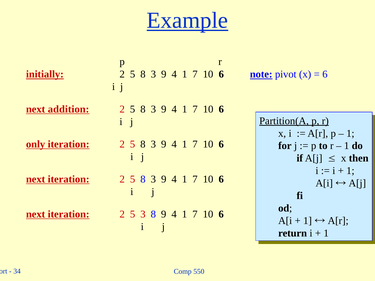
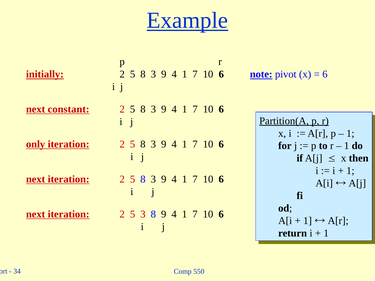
addition: addition -> constant
